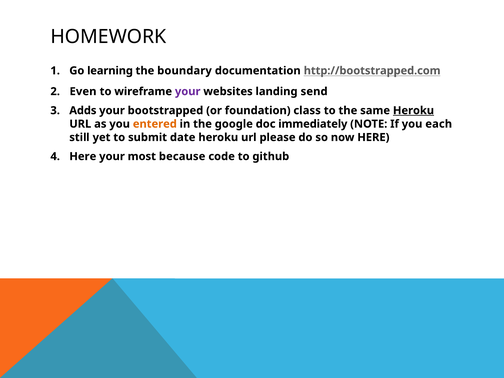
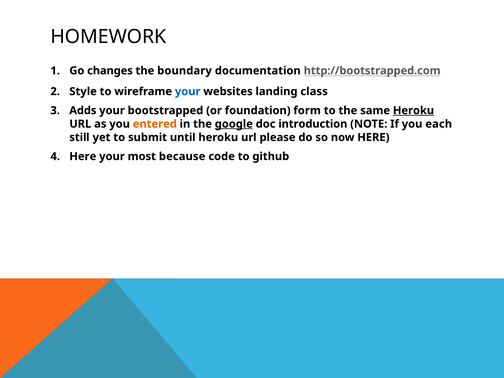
learning: learning -> changes
Even: Even -> Style
your at (188, 91) colour: purple -> blue
send: send -> class
class: class -> form
google underline: none -> present
immediately: immediately -> introduction
date: date -> until
